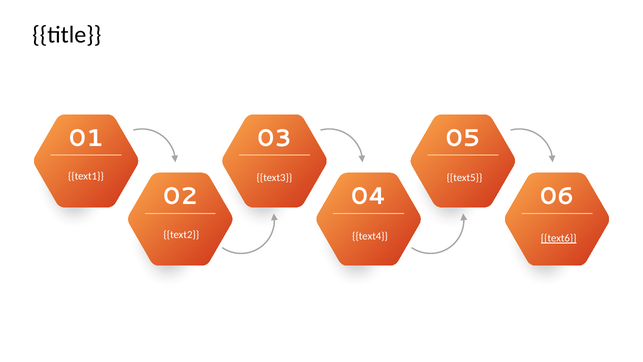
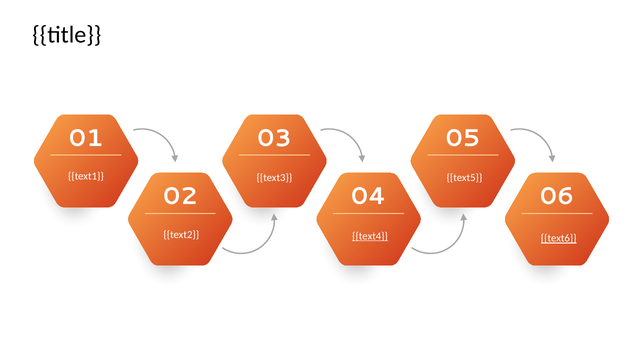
text4 underline: none -> present
